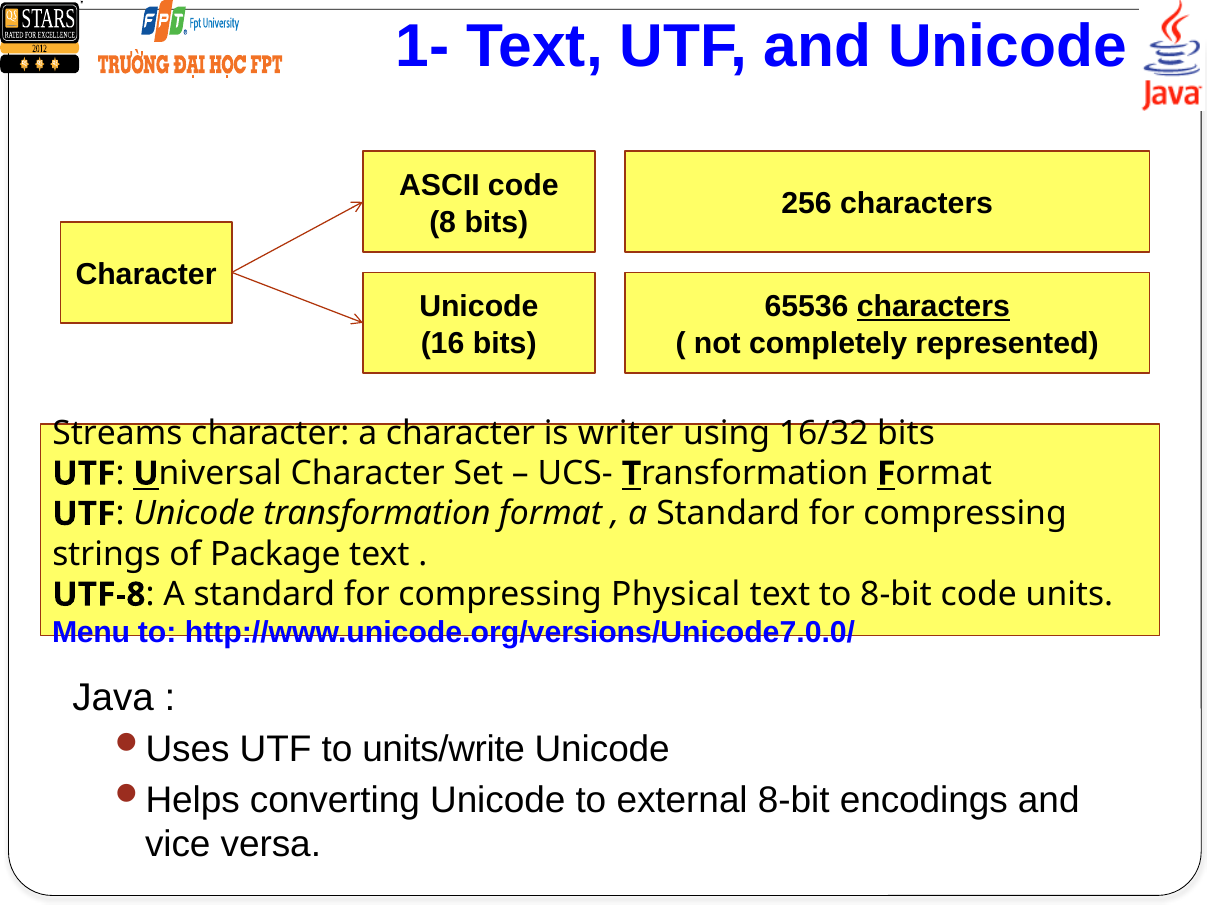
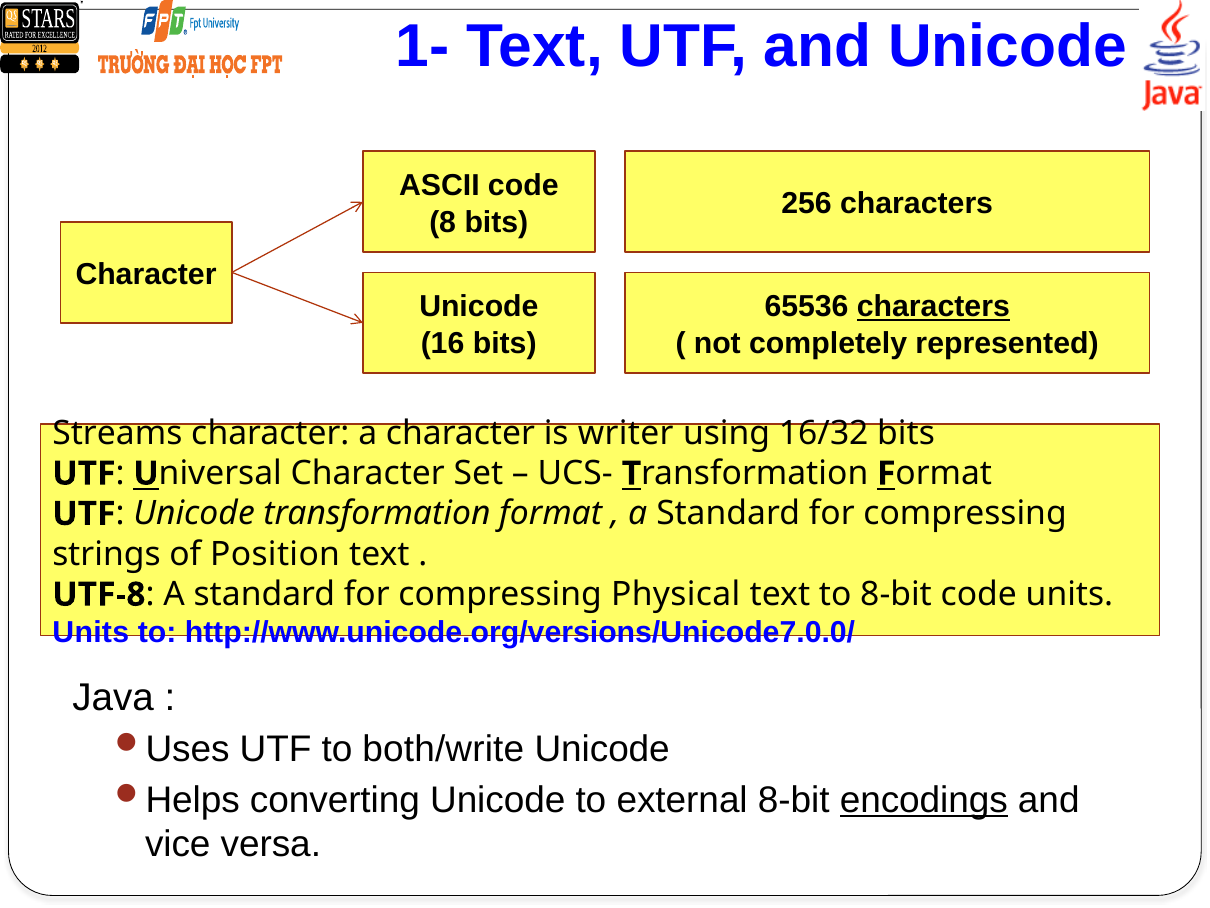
Package: Package -> Position
Menu at (91, 632): Menu -> Units
units/write: units/write -> both/write
encodings underline: none -> present
